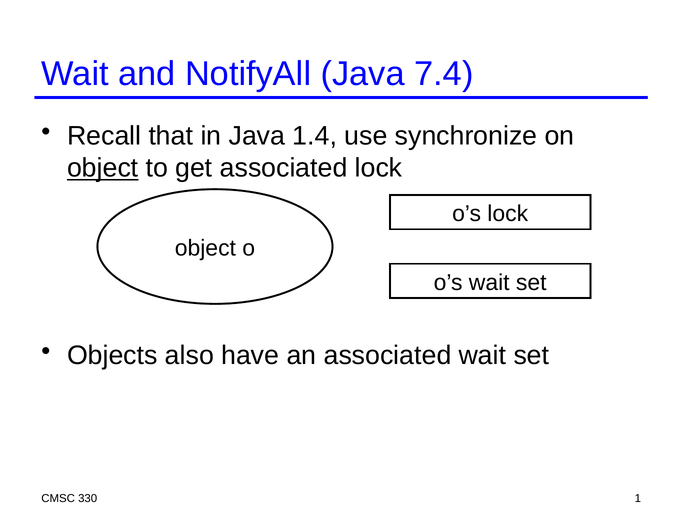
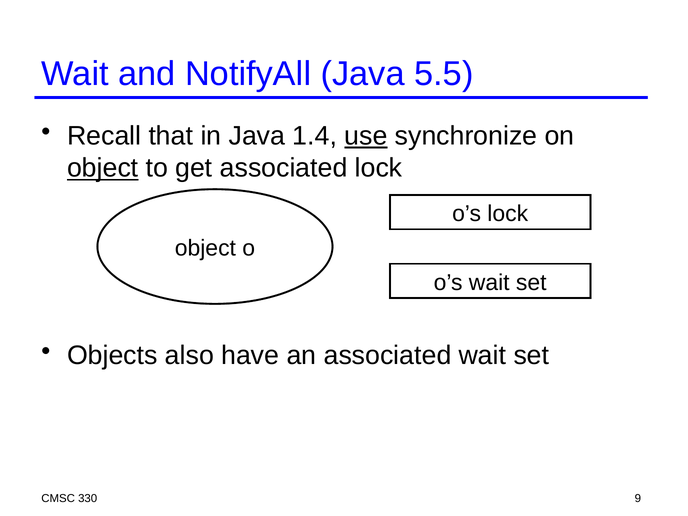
7.4: 7.4 -> 5.5
use underline: none -> present
1: 1 -> 9
